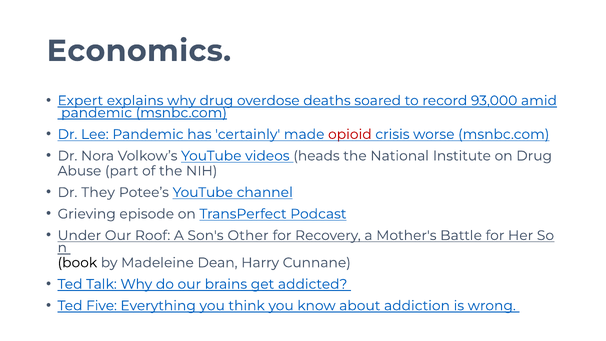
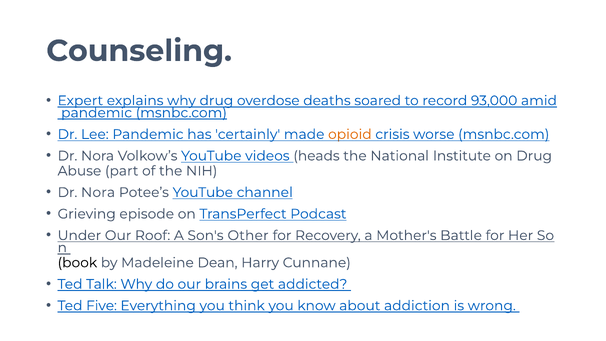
Economics: Economics -> Counseling
opioid colour: red -> orange
They at (98, 192): They -> Nora
